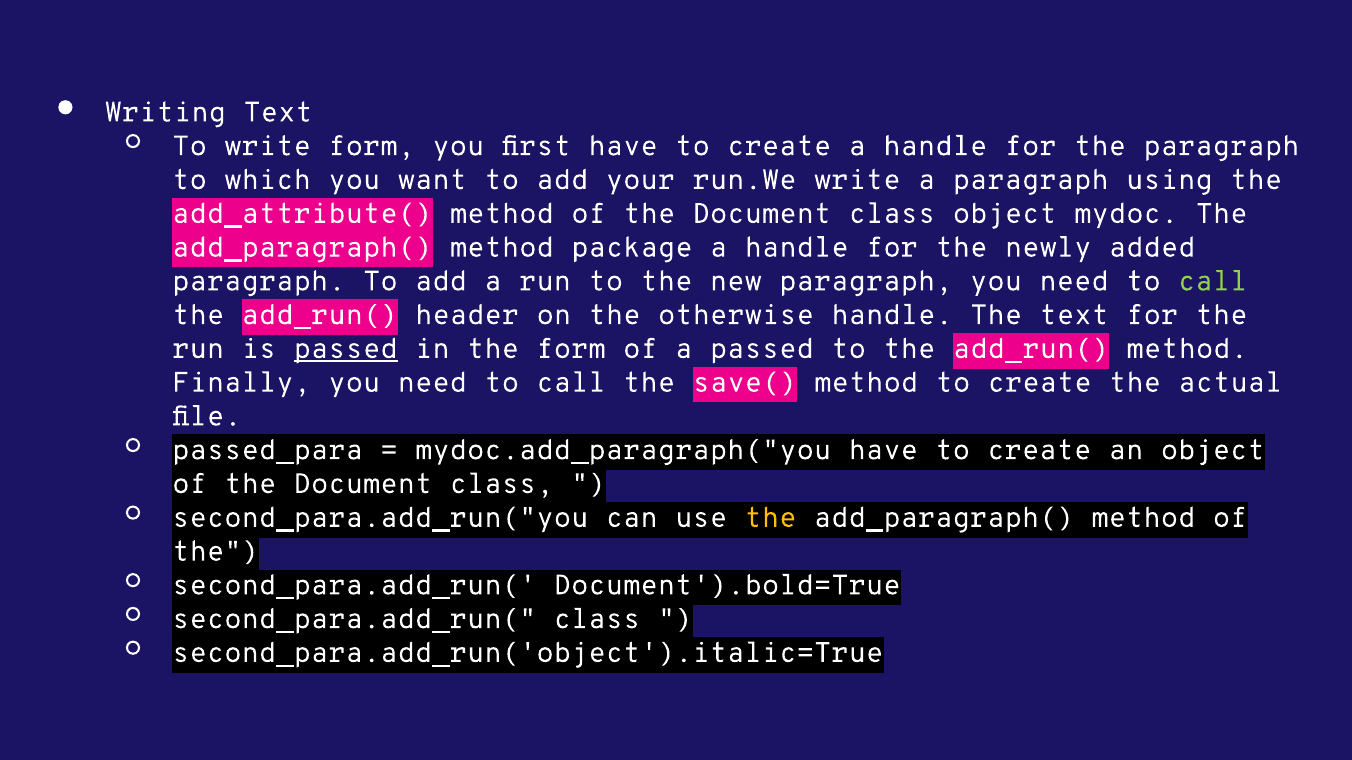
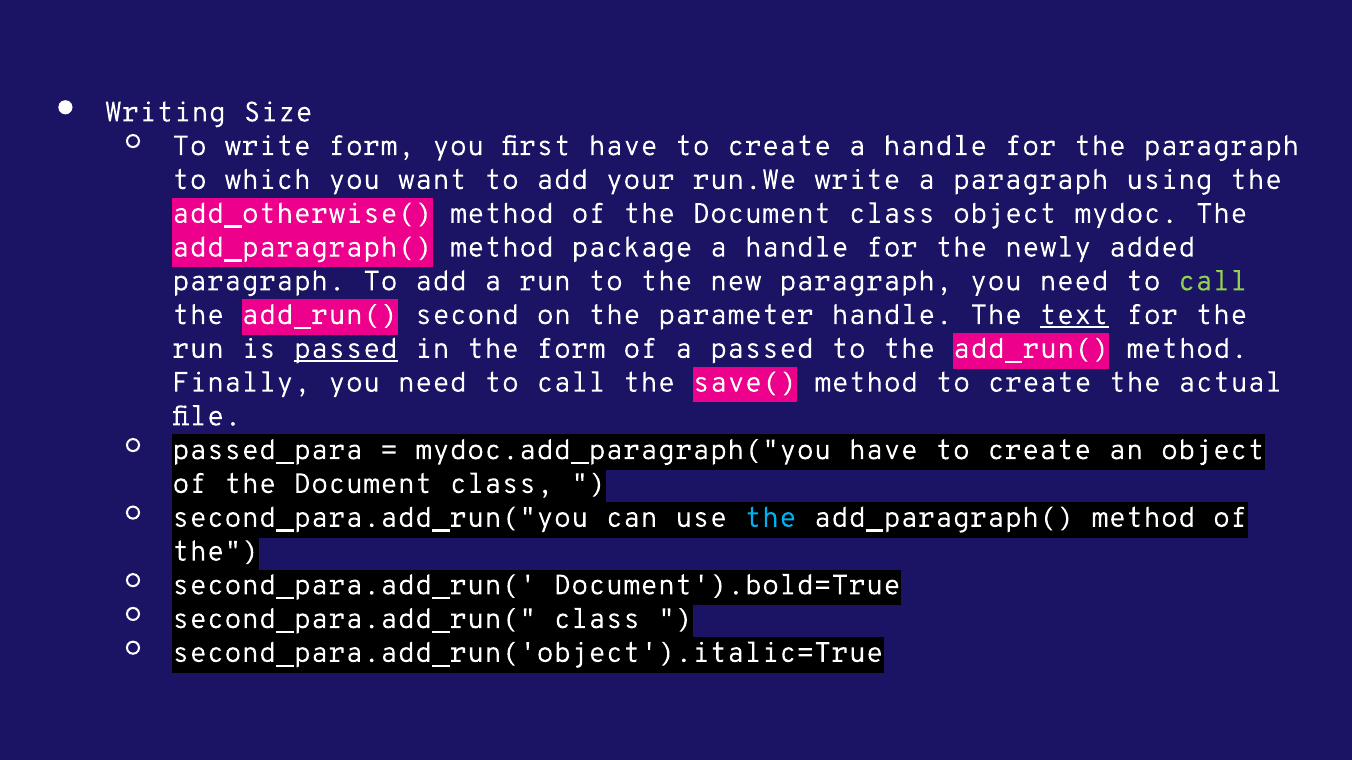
Writing Text: Text -> Size
add_attribute(: add_attribute( -> add_otherwise(
header: header -> second
otherwise: otherwise -> parameter
text at (1074, 315) underline: none -> present
the at (771, 518) colour: yellow -> light blue
